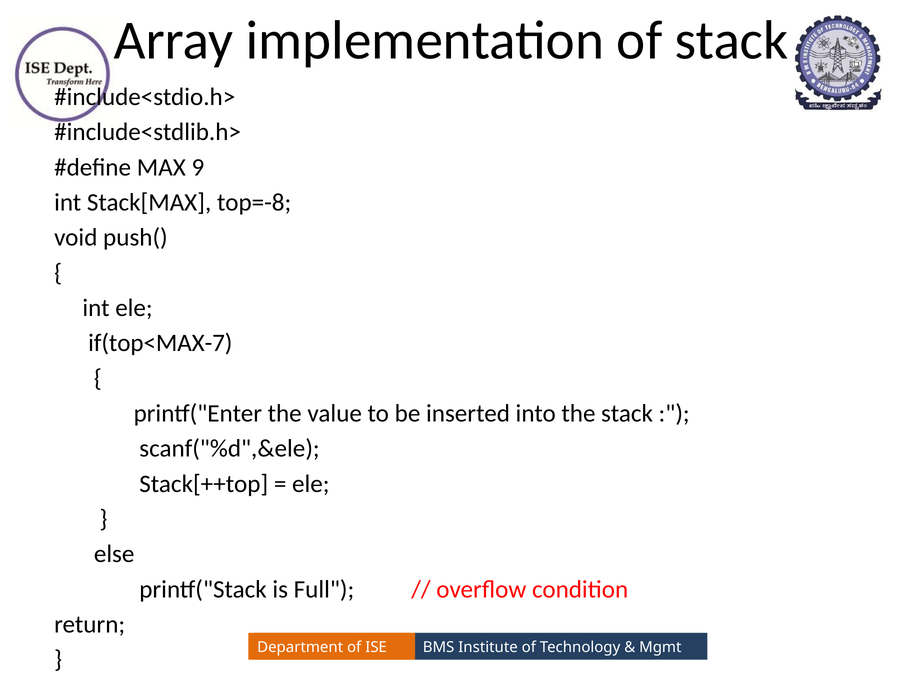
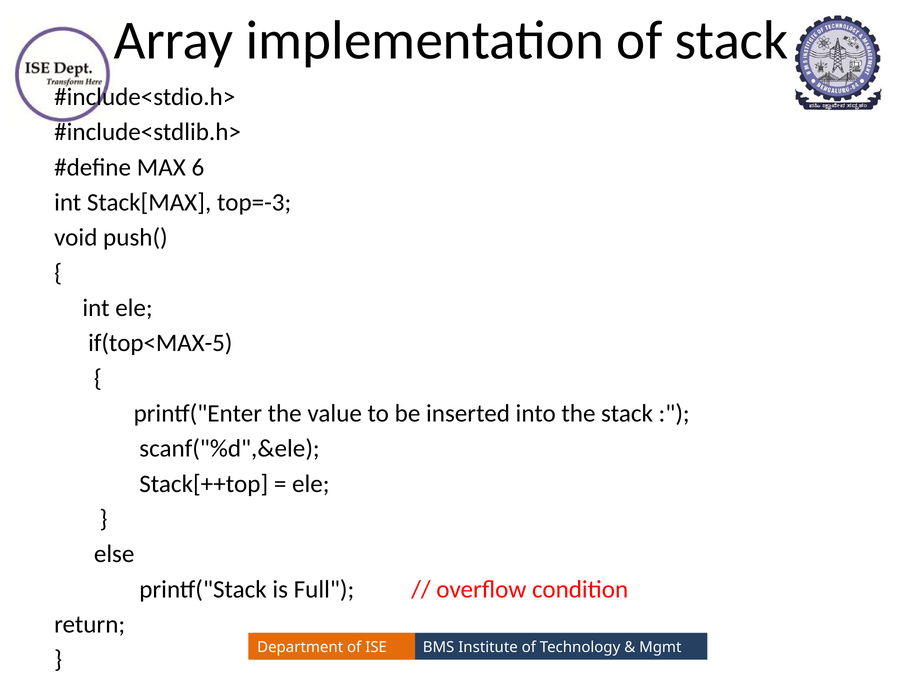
9: 9 -> 6
top=-8: top=-8 -> top=-3
if(top<MAX-7: if(top<MAX-7 -> if(top<MAX-5
